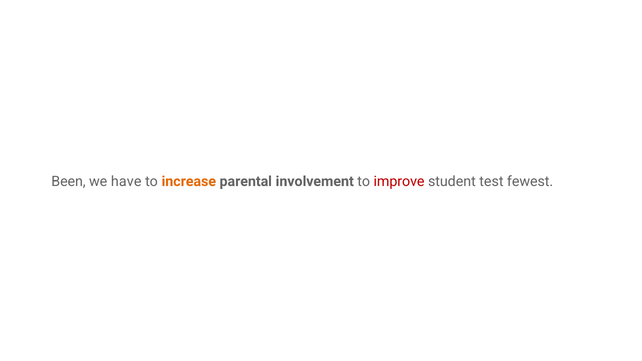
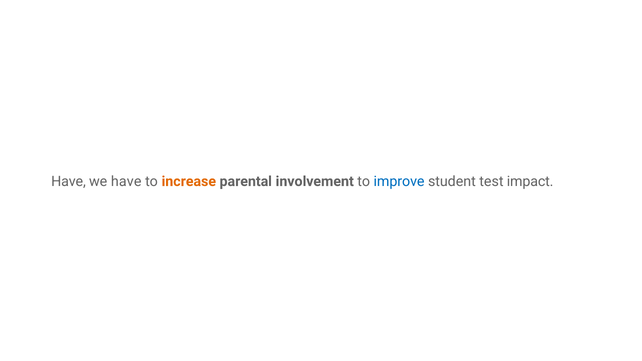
Been at (68, 181): Been -> Have
improve colour: red -> blue
fewest: fewest -> impact
